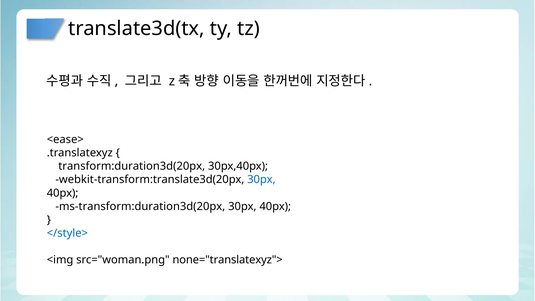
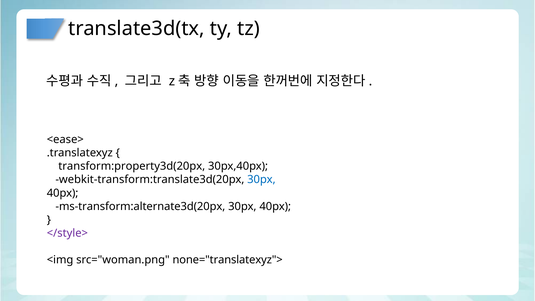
transform:duration3d(20px: transform:duration3d(20px -> transform:property3d(20px
ms-transform:duration3d(20px: ms-transform:duration3d(20px -> ms-transform:alternate3d(20px
</style> colour: blue -> purple
